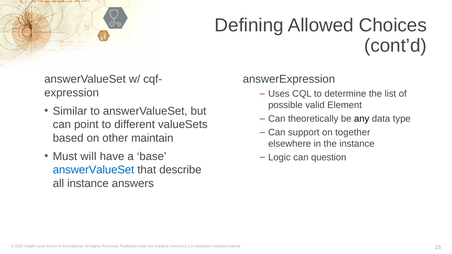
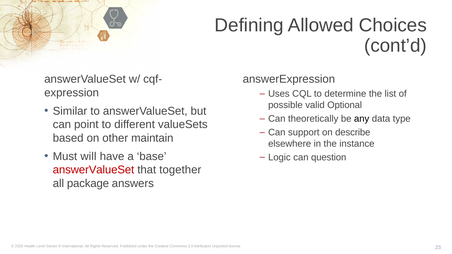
Element: Element -> Optional
together: together -> describe
answerValueSet at (94, 170) colour: blue -> red
describe: describe -> together
all instance: instance -> package
